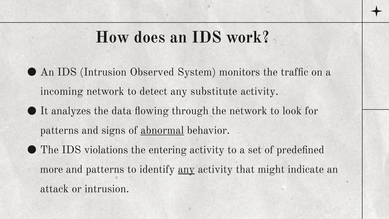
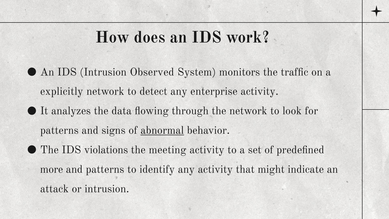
incoming: incoming -> explicitly
substitute: substitute -> enterprise
entering: entering -> meeting
any at (186, 169) underline: present -> none
